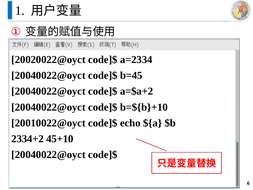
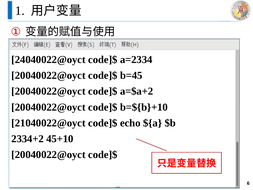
20020022@oyct: 20020022@oyct -> 24040022@oyct
20010022@oyct: 20010022@oyct -> 21040022@oyct
